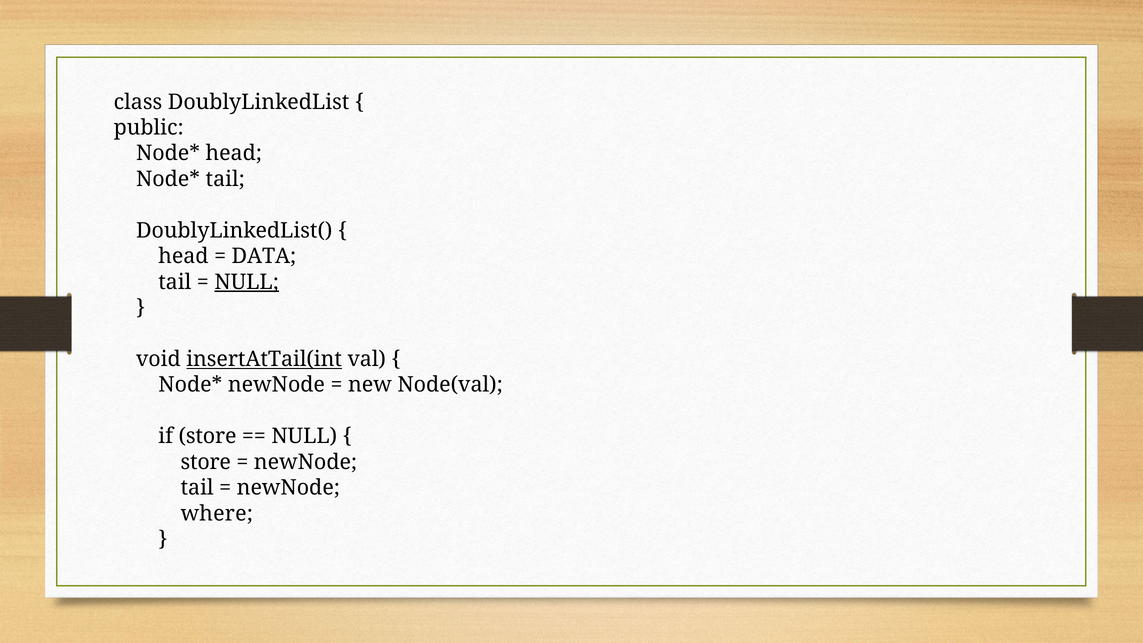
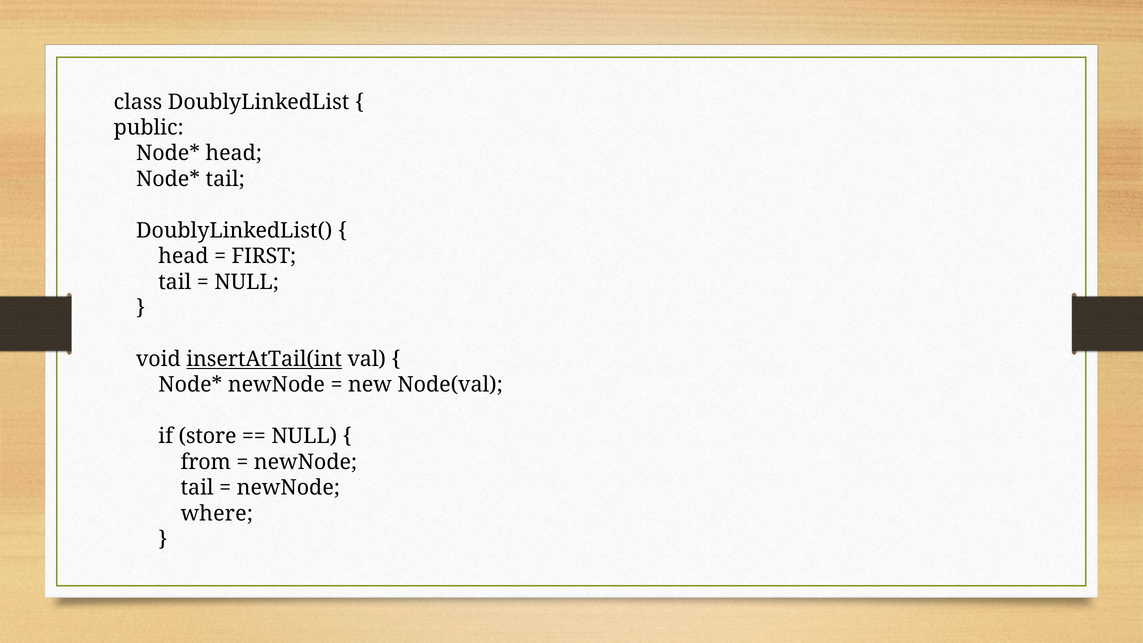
DATA: DATA -> FIRST
NULL at (247, 282) underline: present -> none
store at (206, 462): store -> from
